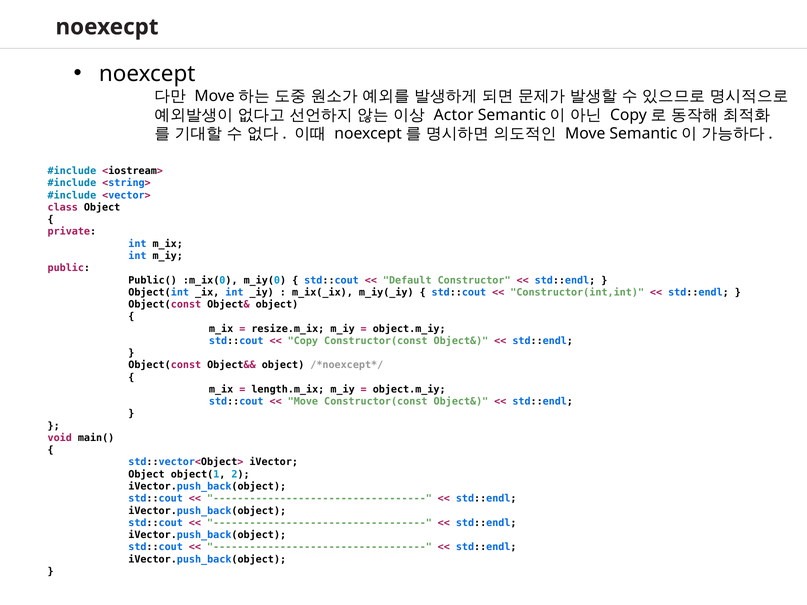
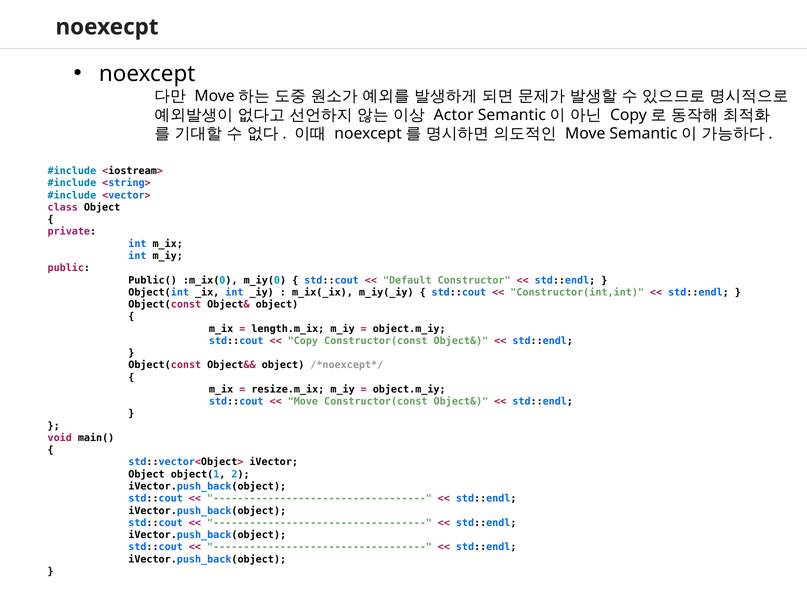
resize.m_ix: resize.m_ix -> length.m_ix
length.m_ix: length.m_ix -> resize.m_ix
